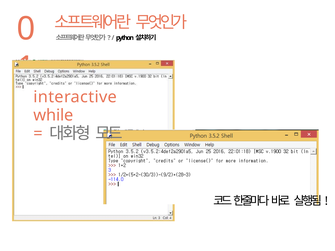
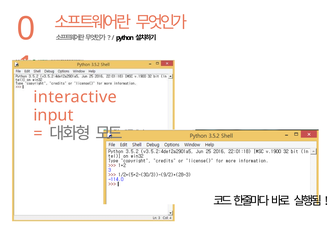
while: while -> input
